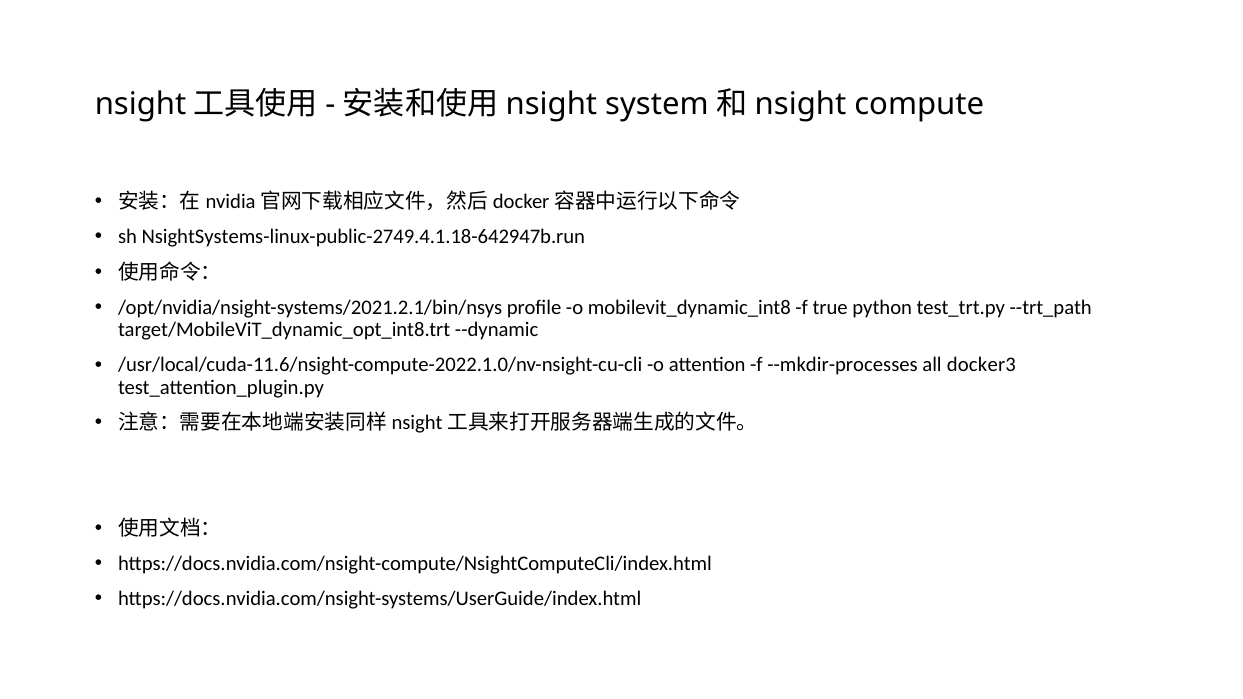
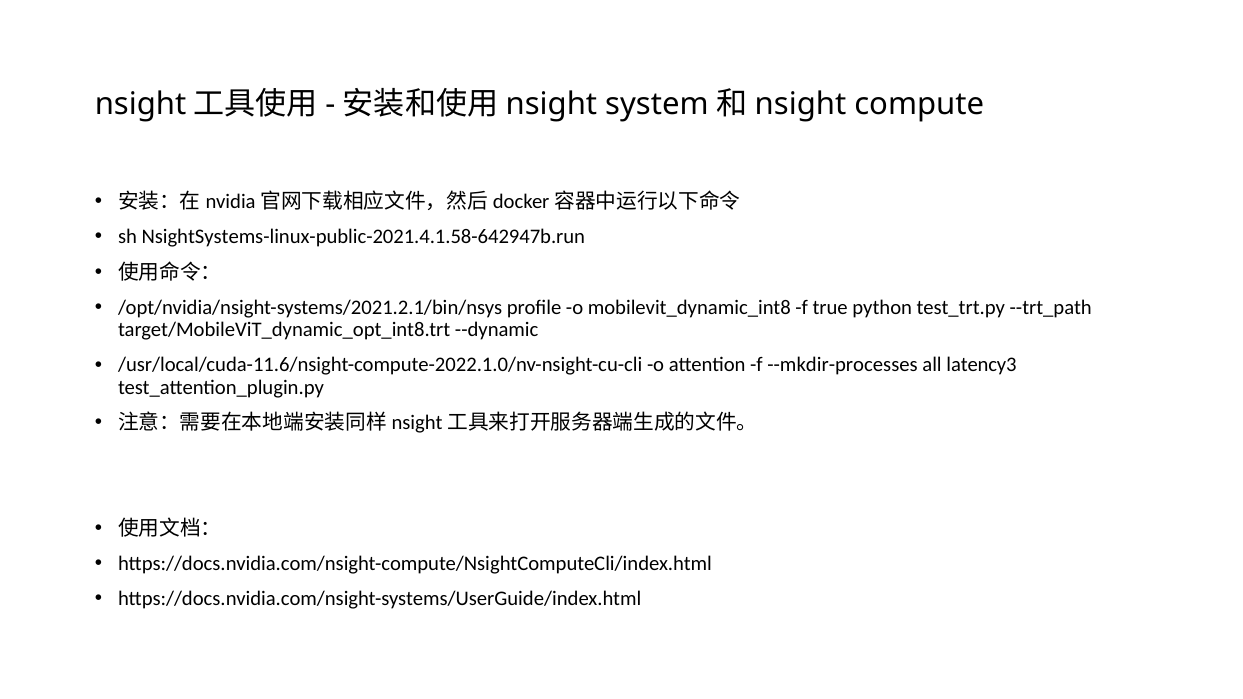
NsightSystems-linux-public-2749.4.1.18-642947b.run: NsightSystems-linux-public-2749.4.1.18-642947b.run -> NsightSystems-linux-public-2021.4.1.58-642947b.run
docker3: docker3 -> latency3
